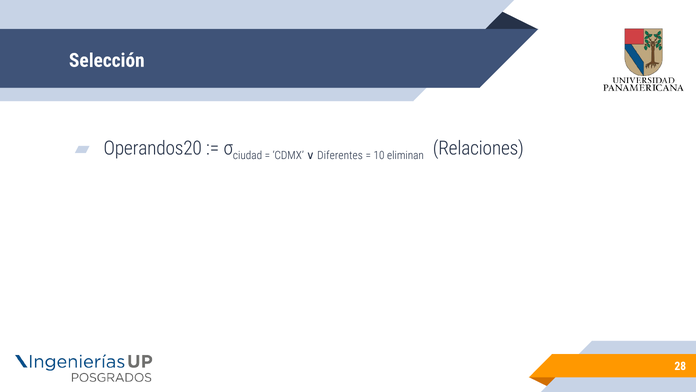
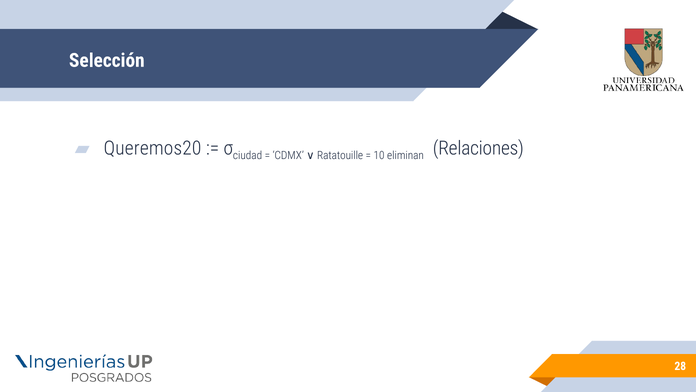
Operandos20: Operandos20 -> Queremos20
Diferentes: Diferentes -> Ratatouille
